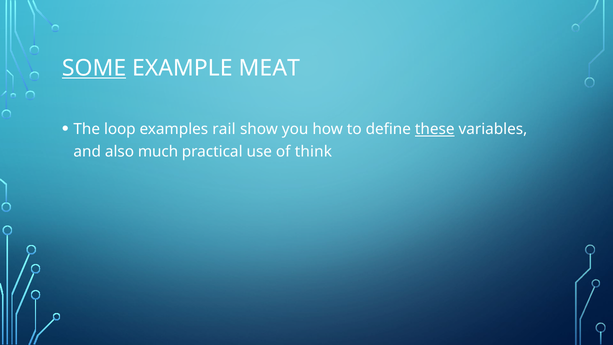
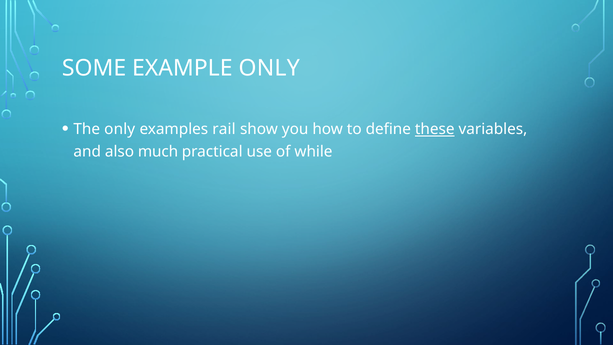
SOME underline: present -> none
EXAMPLE MEAT: MEAT -> ONLY
The loop: loop -> only
think: think -> while
